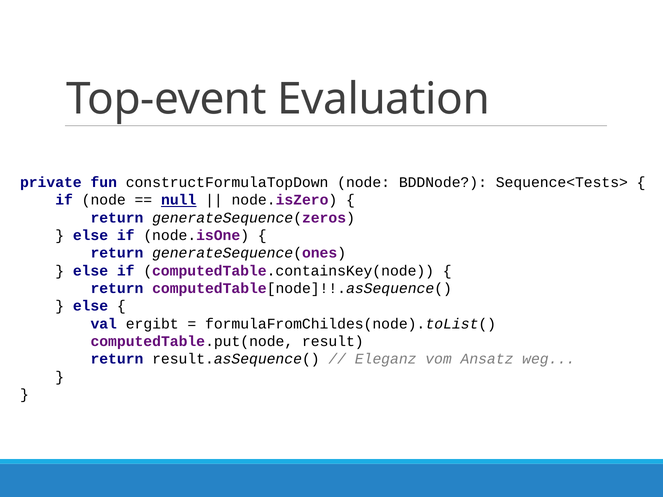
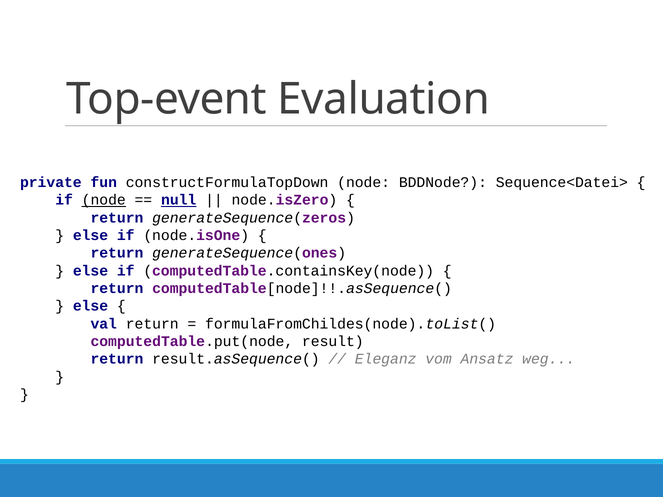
Sequence<Tests>: Sequence<Tests> -> Sequence<Datei>
node at (104, 200) underline: none -> present
val ergibt: ergibt -> return
